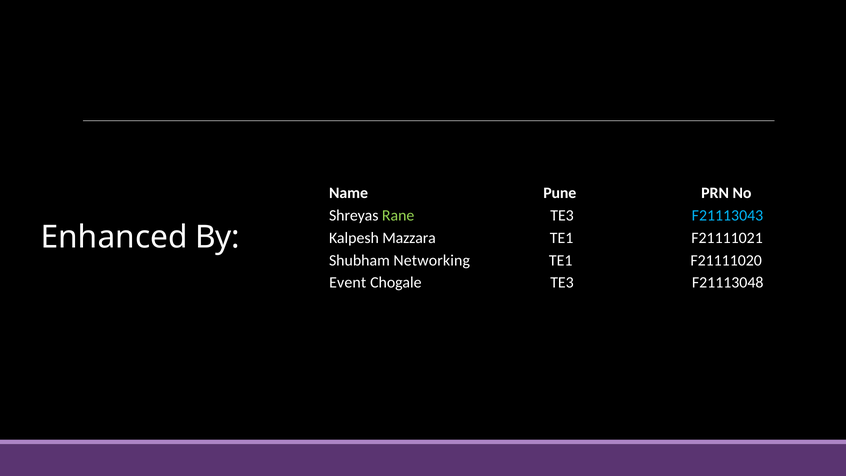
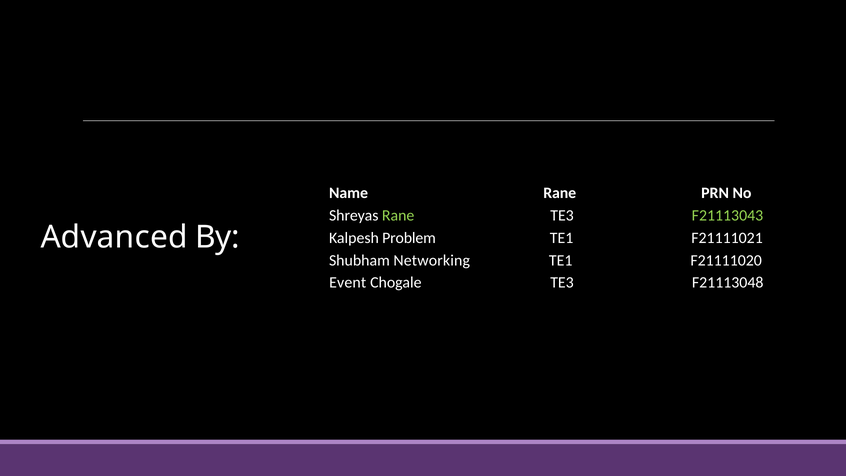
Name Pune: Pune -> Rane
F21113043 colour: light blue -> light green
Enhanced: Enhanced -> Advanced
Mazzara: Mazzara -> Problem
